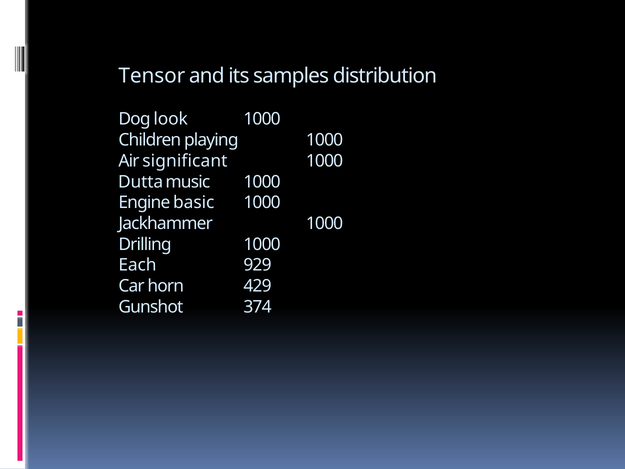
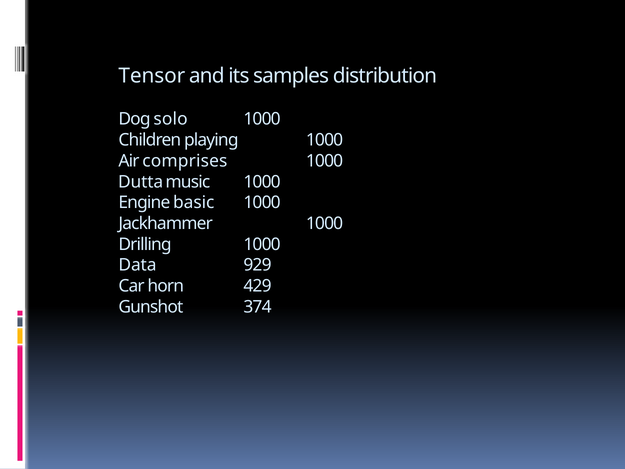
look: look -> solo
significant: significant -> comprises
Each: Each -> Data
